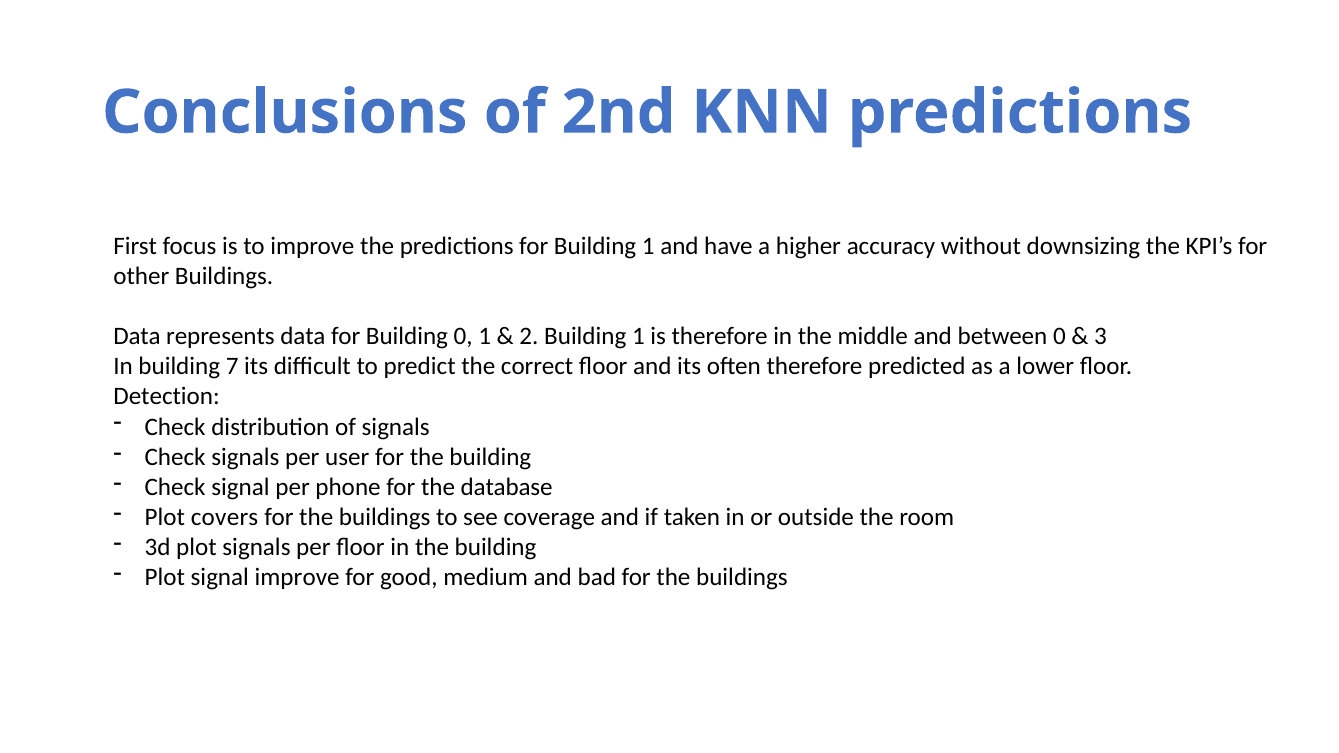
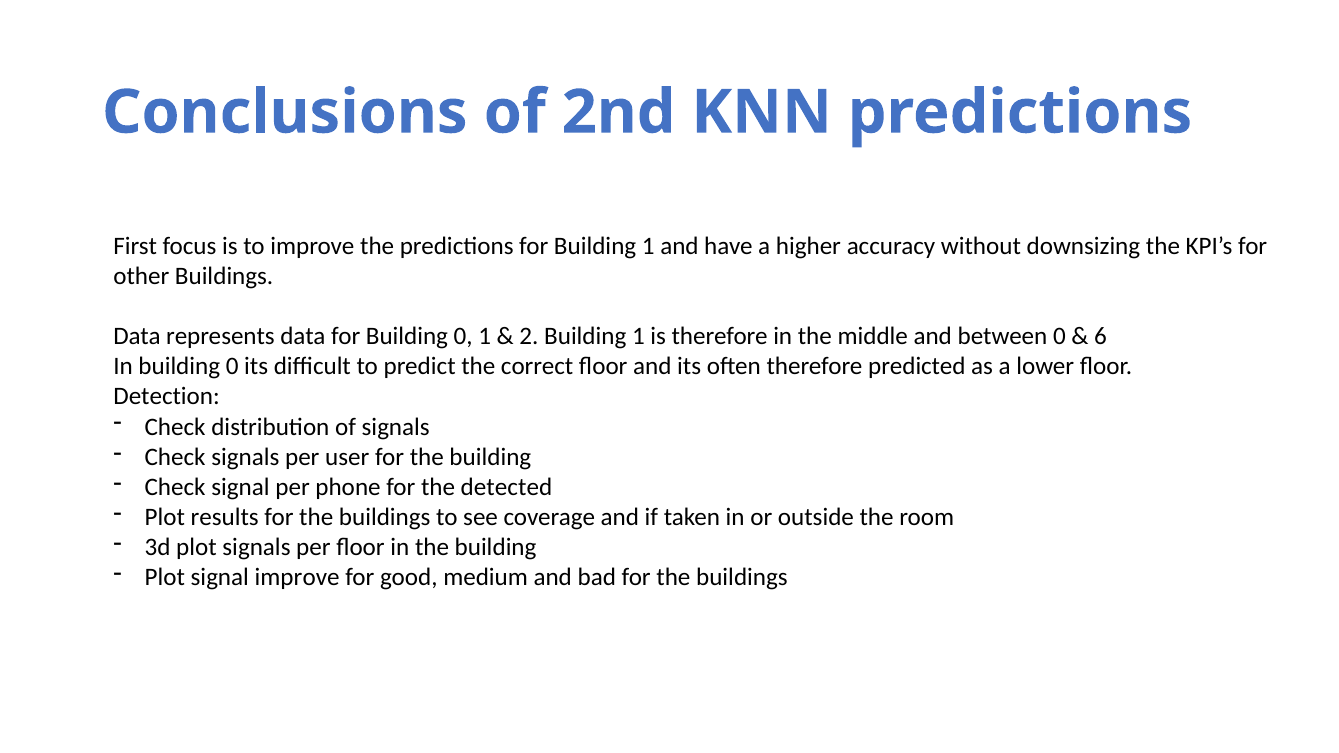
3: 3 -> 6
In building 7: 7 -> 0
database: database -> detected
covers: covers -> results
